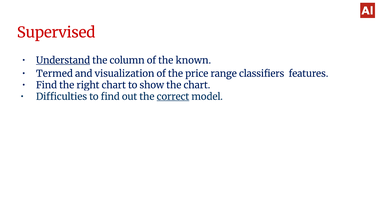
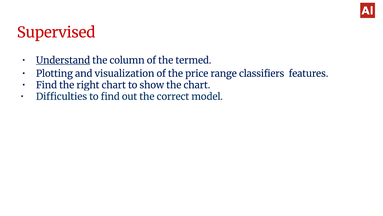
known: known -> termed
Termed: Termed -> Plotting
correct underline: present -> none
